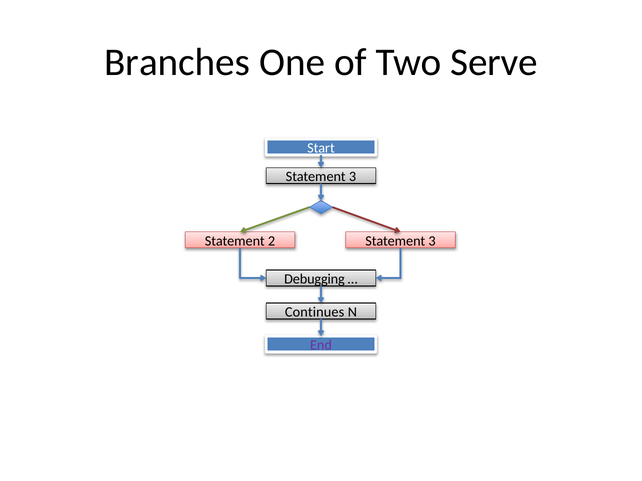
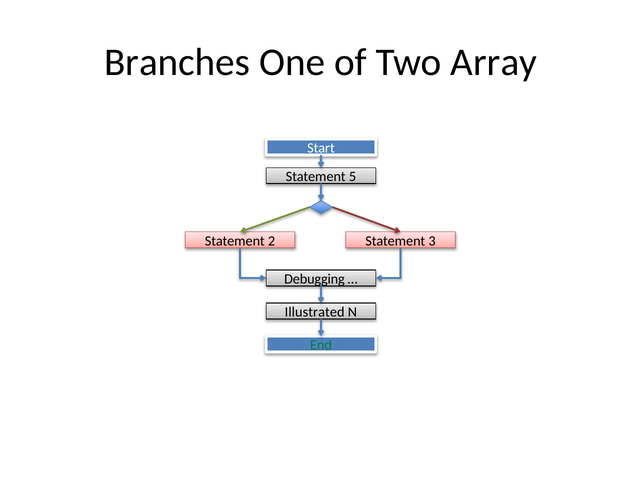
Serve: Serve -> Array
3 at (352, 177): 3 -> 5
Continues: Continues -> Illustrated
End colour: purple -> green
